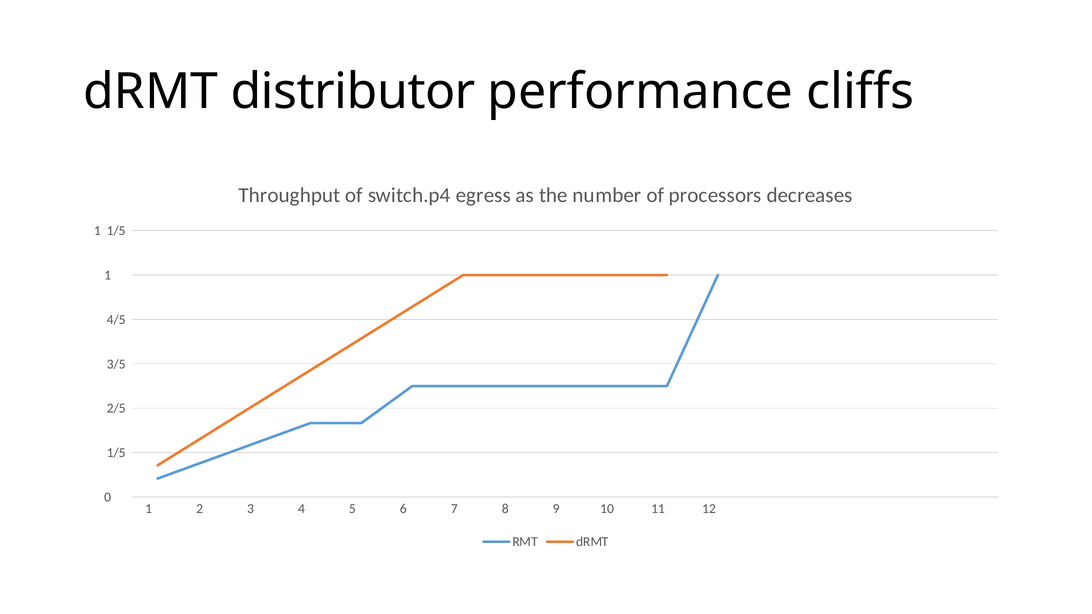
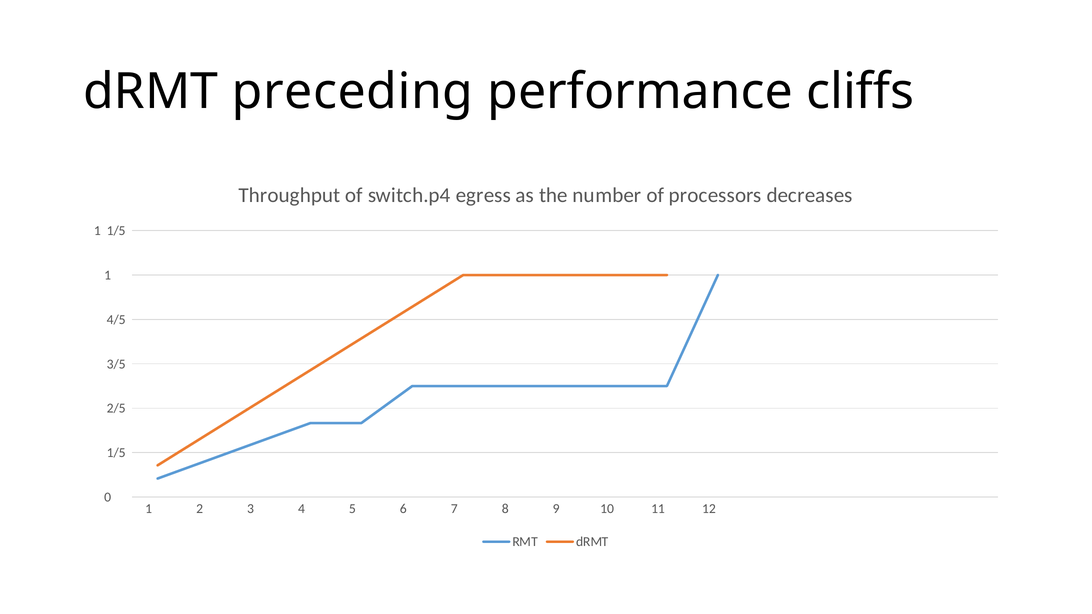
distributor: distributor -> preceding
